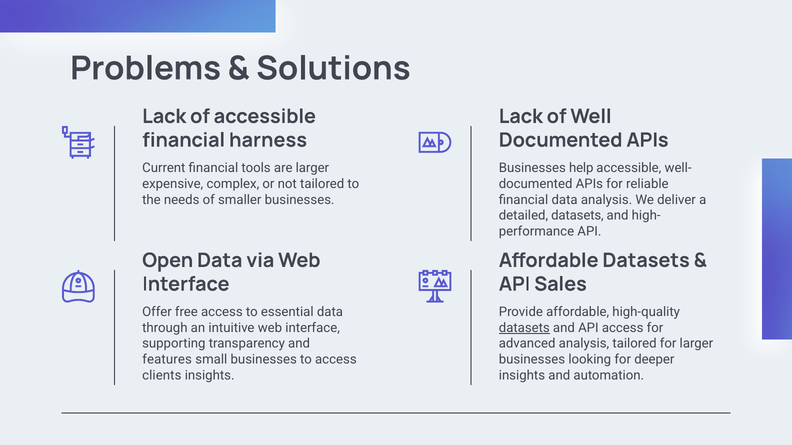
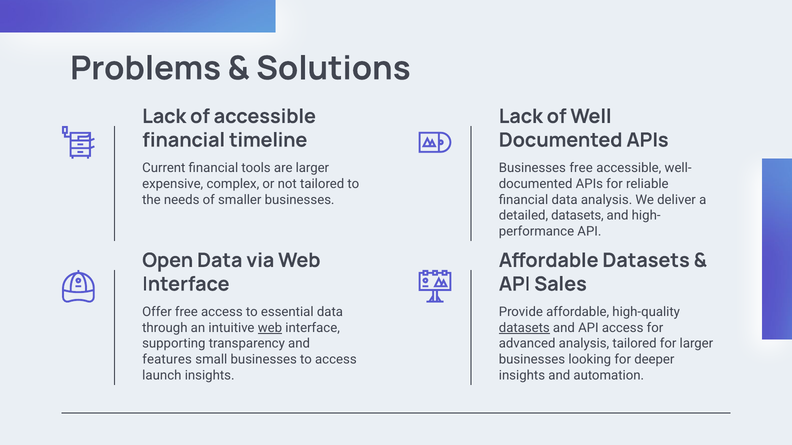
harness: harness -> timeline
Businesses help: help -> free
web at (270, 328) underline: none -> present
clients: clients -> launch
